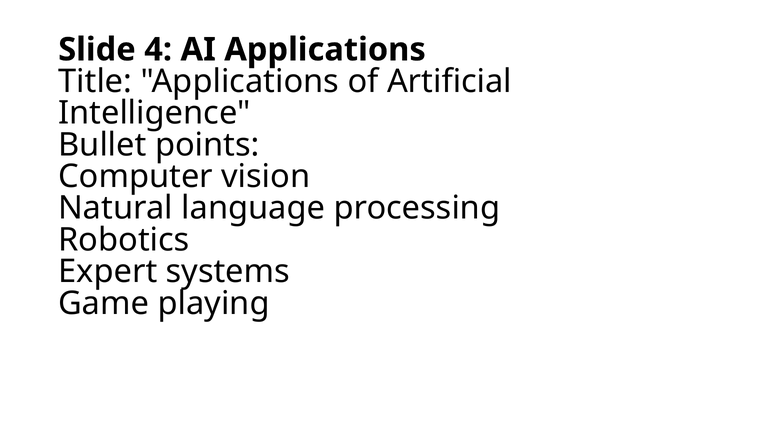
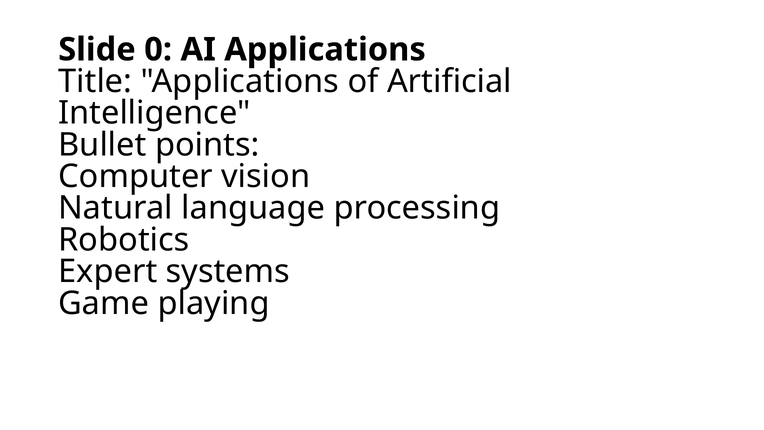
4: 4 -> 0
